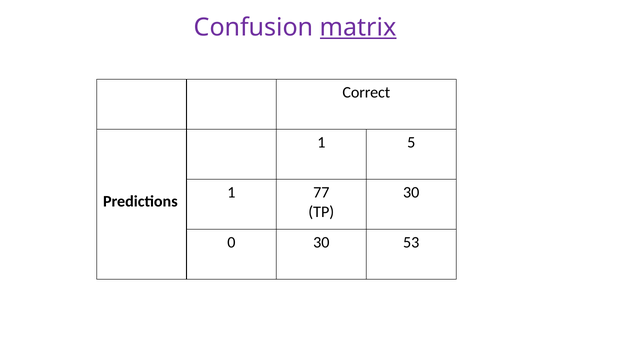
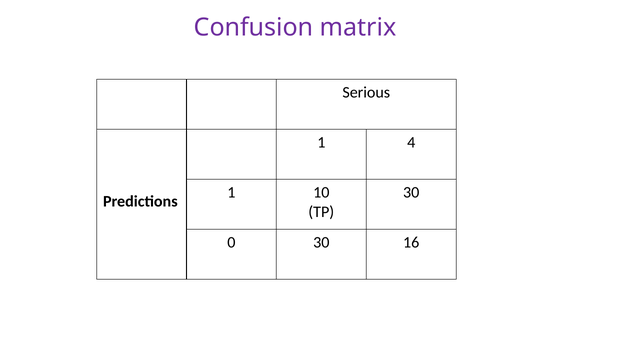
matrix underline: present -> none
Correct: Correct -> Serious
5: 5 -> 4
77: 77 -> 10
53: 53 -> 16
